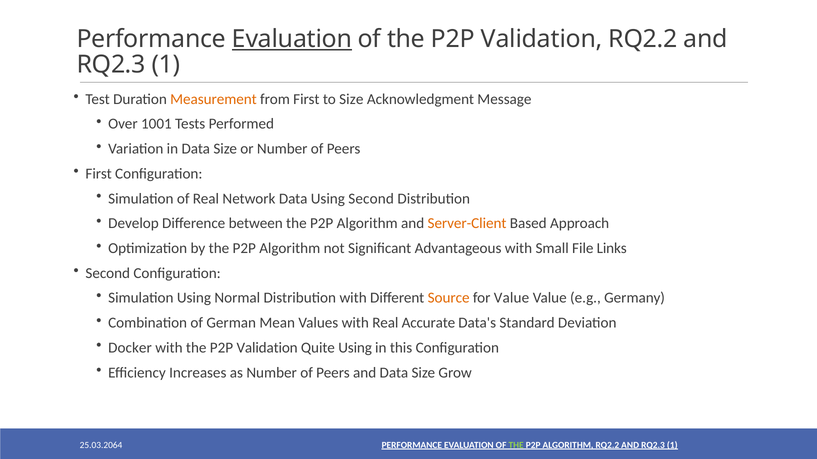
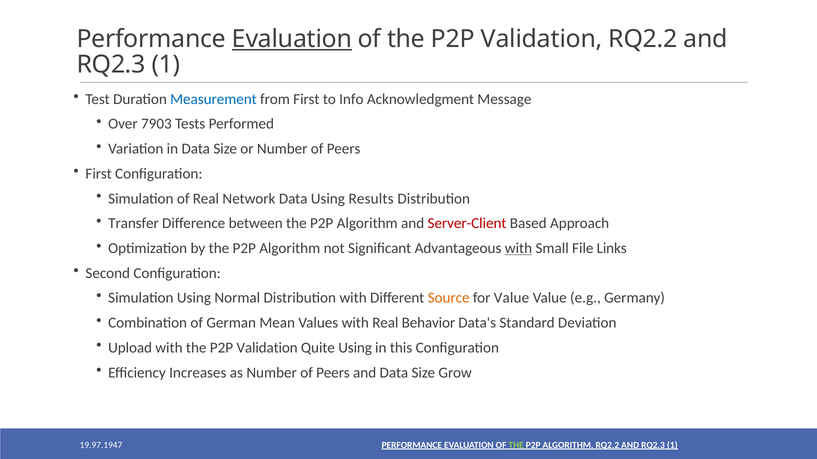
Measurement colour: orange -> blue
to Size: Size -> Info
1001: 1001 -> 7903
Using Second: Second -> Results
Develop: Develop -> Transfer
Server-Client colour: orange -> red
with at (518, 249) underline: none -> present
Accurate: Accurate -> Behavior
Docker: Docker -> Upload
25.03.2064: 25.03.2064 -> 19.97.1947
